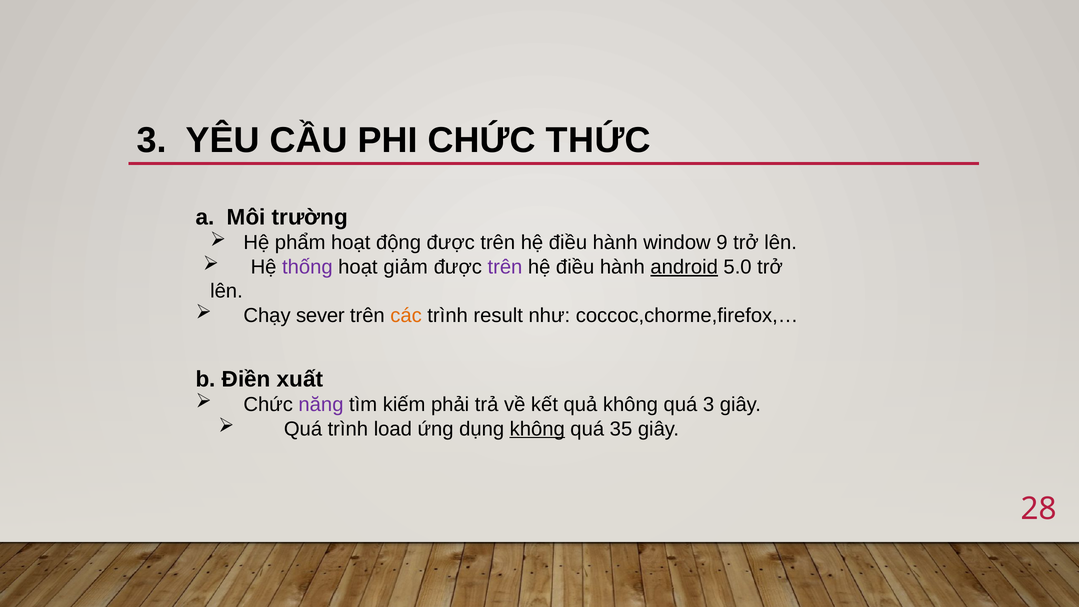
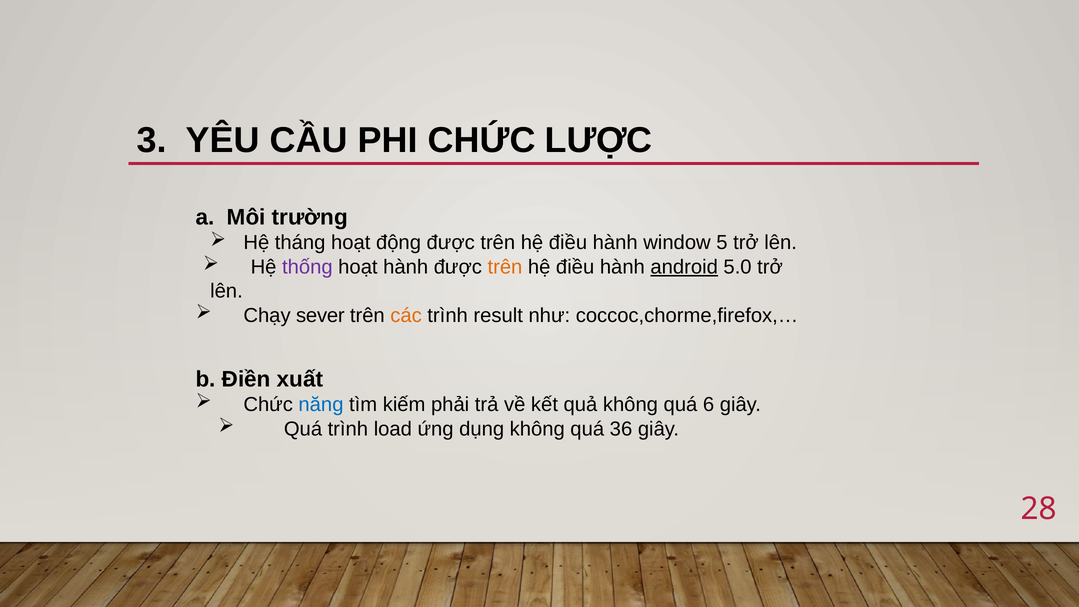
THỨC: THỨC -> LƯỢC
phẩm: phẩm -> tháng
9: 9 -> 5
hoạt giảm: giảm -> hành
trên at (505, 267) colour: purple -> orange
năng colour: purple -> blue
quá 3: 3 -> 6
không at (537, 429) underline: present -> none
35: 35 -> 36
